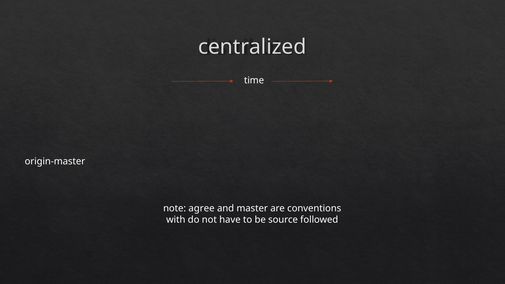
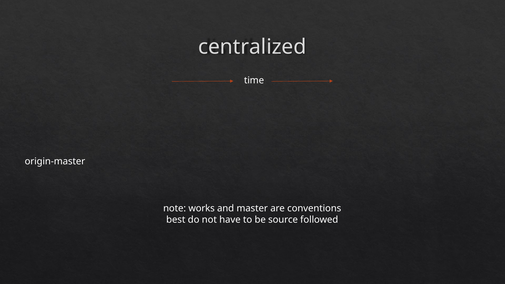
agree: agree -> works
with: with -> best
